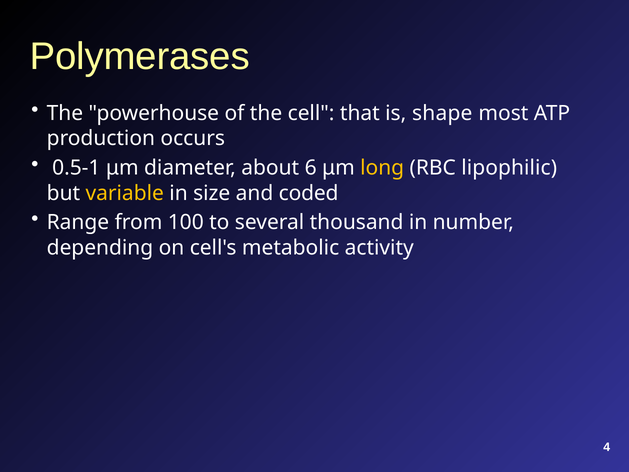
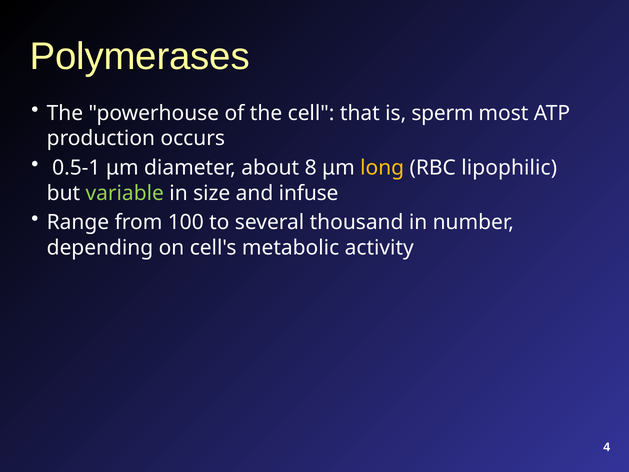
shape: shape -> sperm
6: 6 -> 8
variable colour: yellow -> light green
coded: coded -> infuse
